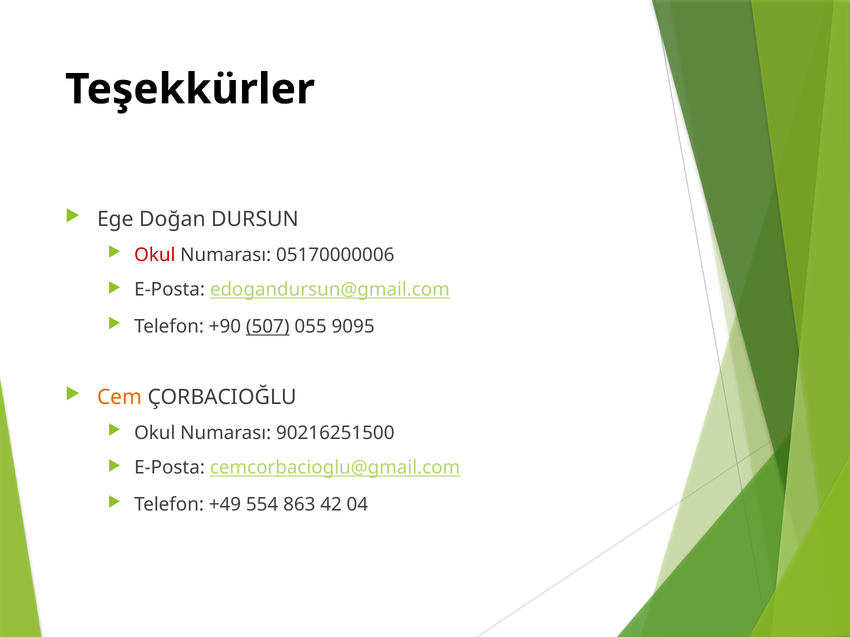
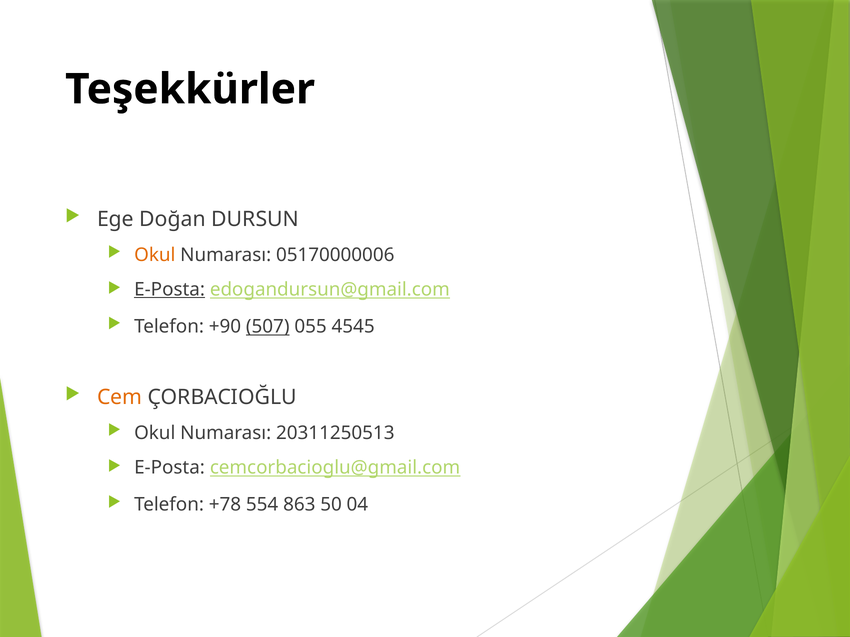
Okul at (155, 255) colour: red -> orange
E-Posta at (170, 290) underline: none -> present
9095: 9095 -> 4545
90216251500: 90216251500 -> 20311250513
+49: +49 -> +78
42: 42 -> 50
